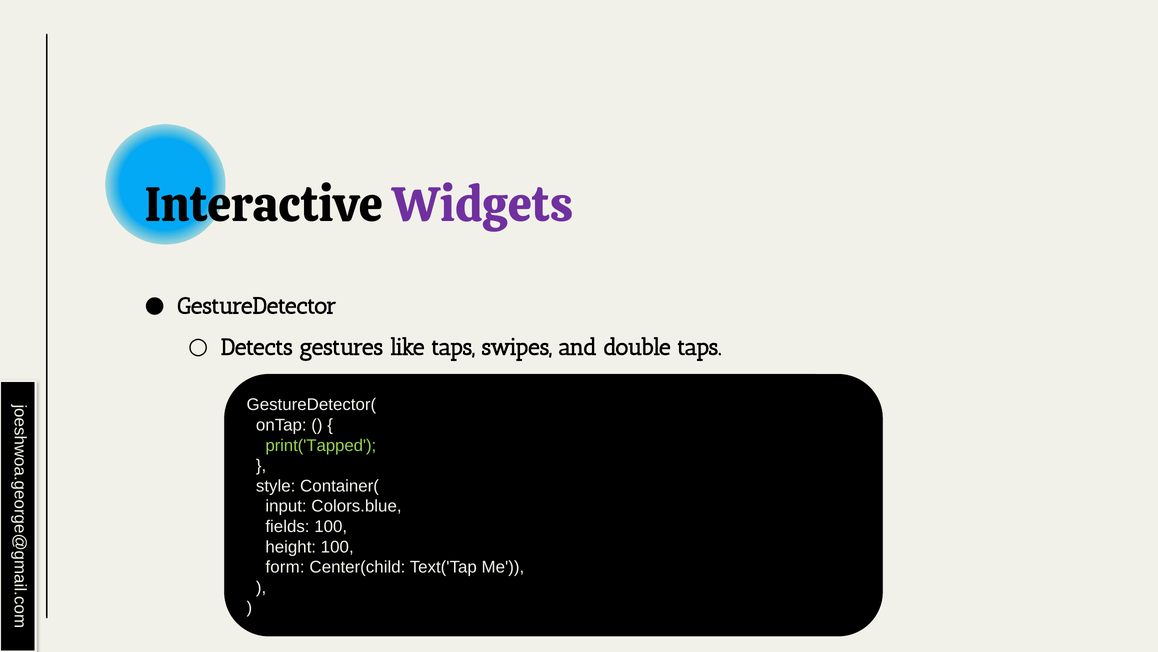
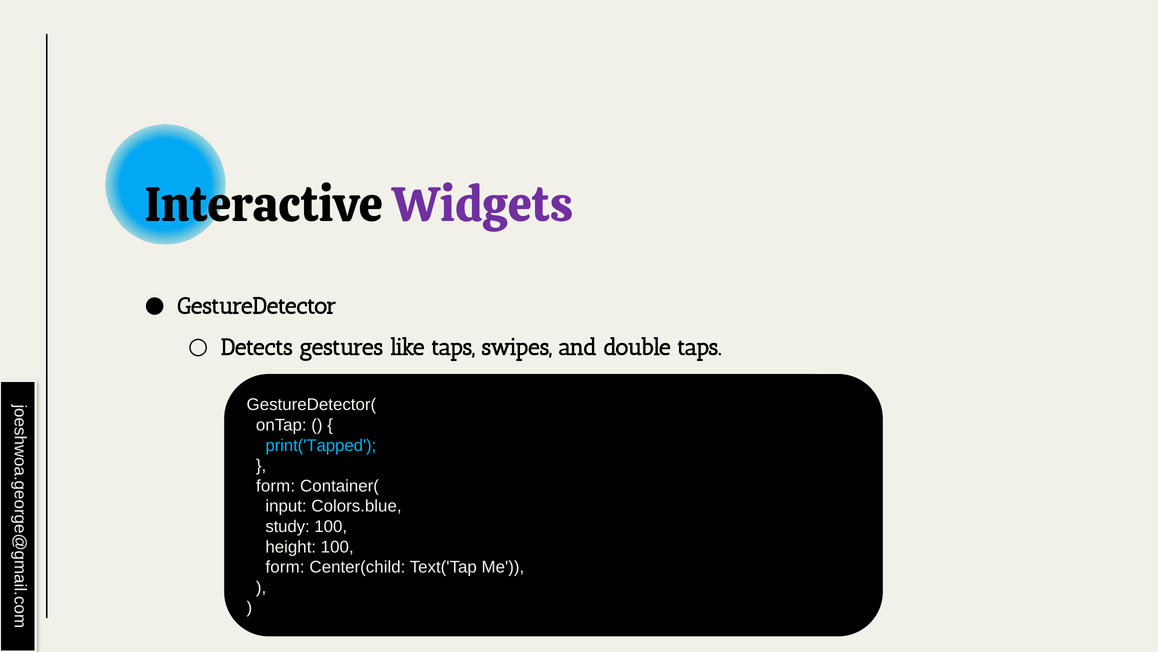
print('Tapped colour: light green -> light blue
style at (276, 486): style -> form
fields: fields -> study
